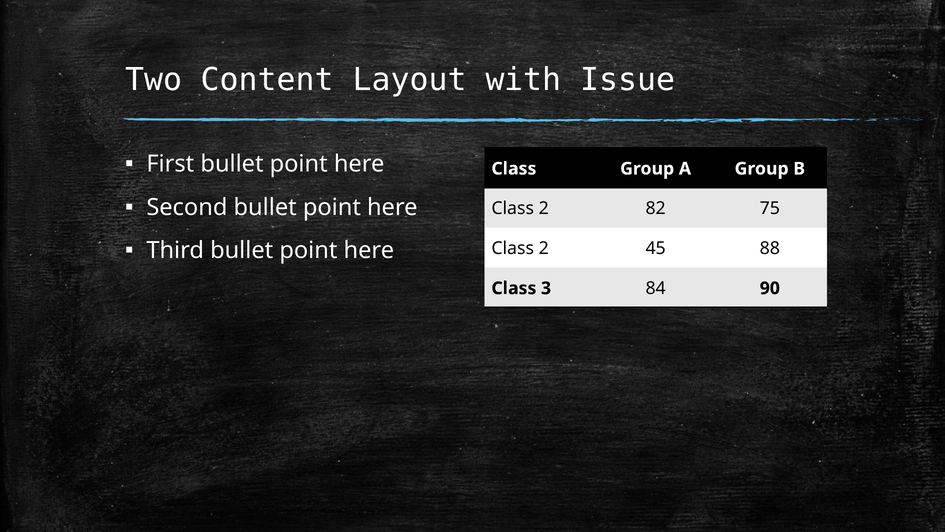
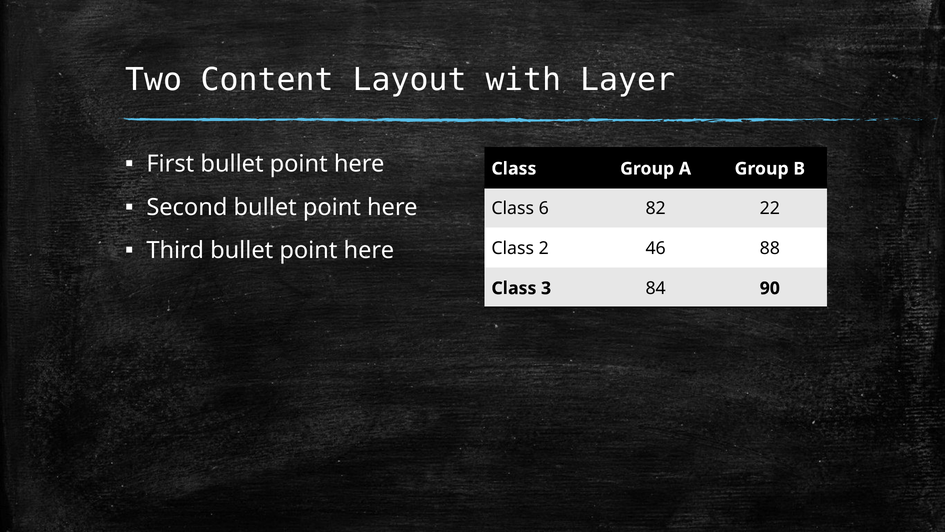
Issue: Issue -> Layer
2 at (544, 208): 2 -> 6
75: 75 -> 22
45: 45 -> 46
